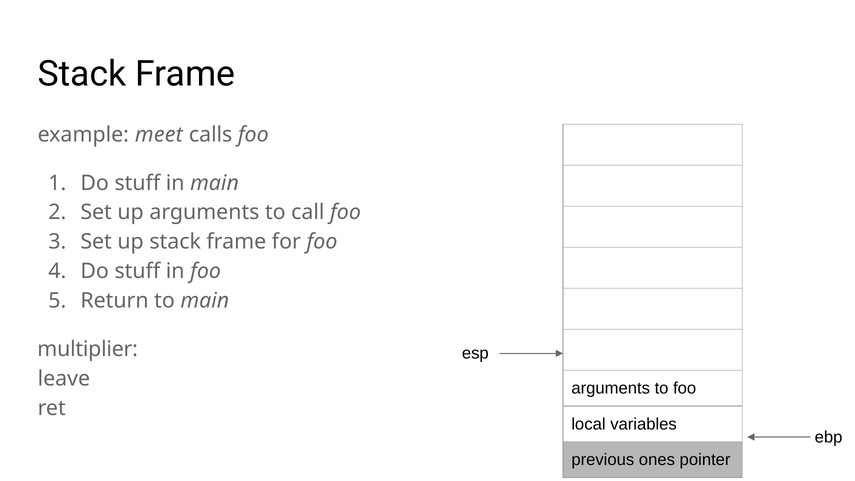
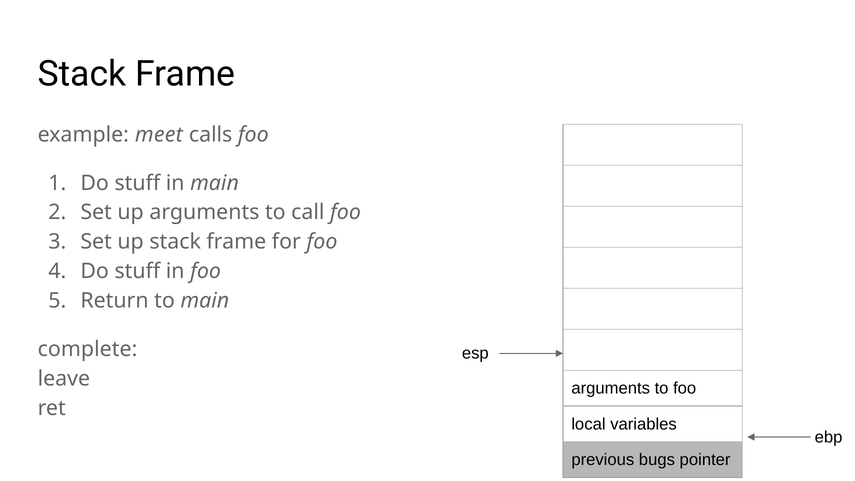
multiplier: multiplier -> complete
ones: ones -> bugs
